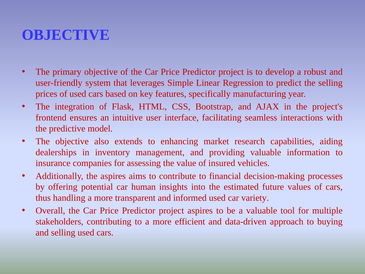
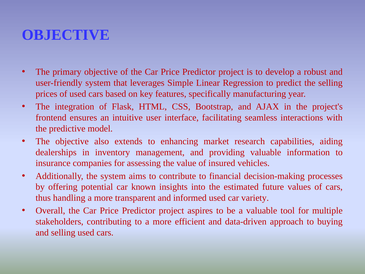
the aspires: aspires -> system
human: human -> known
